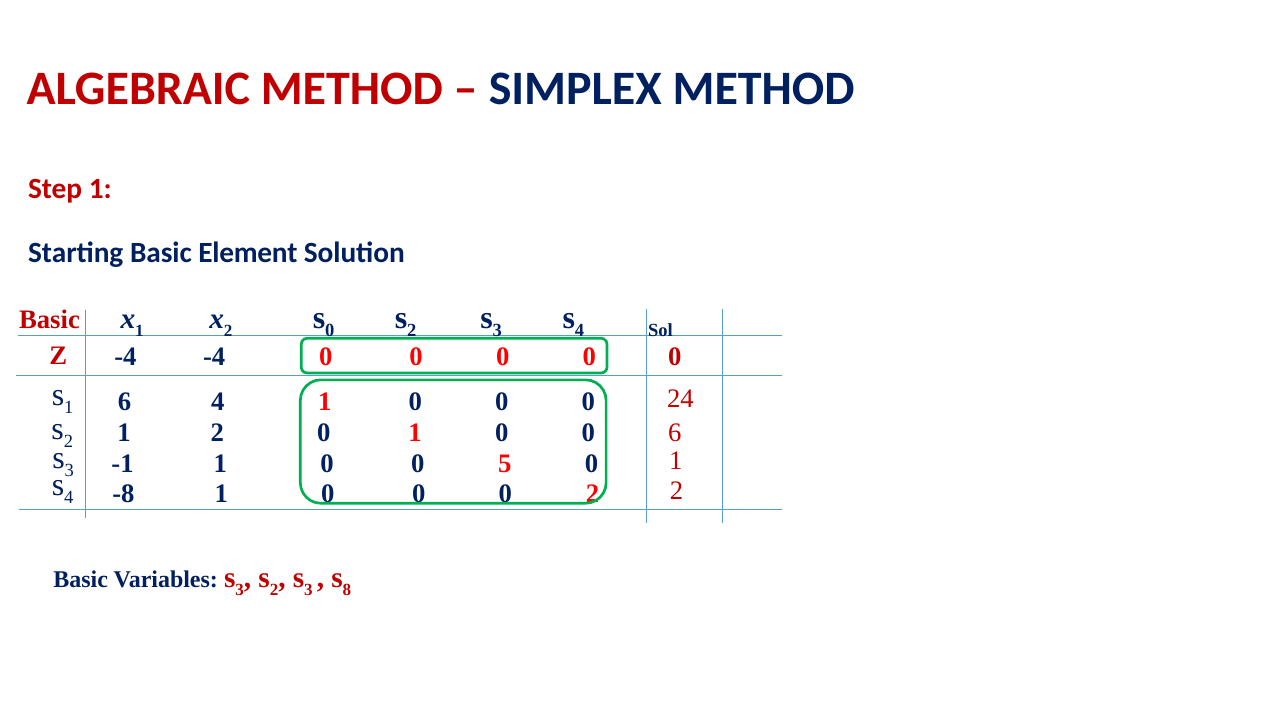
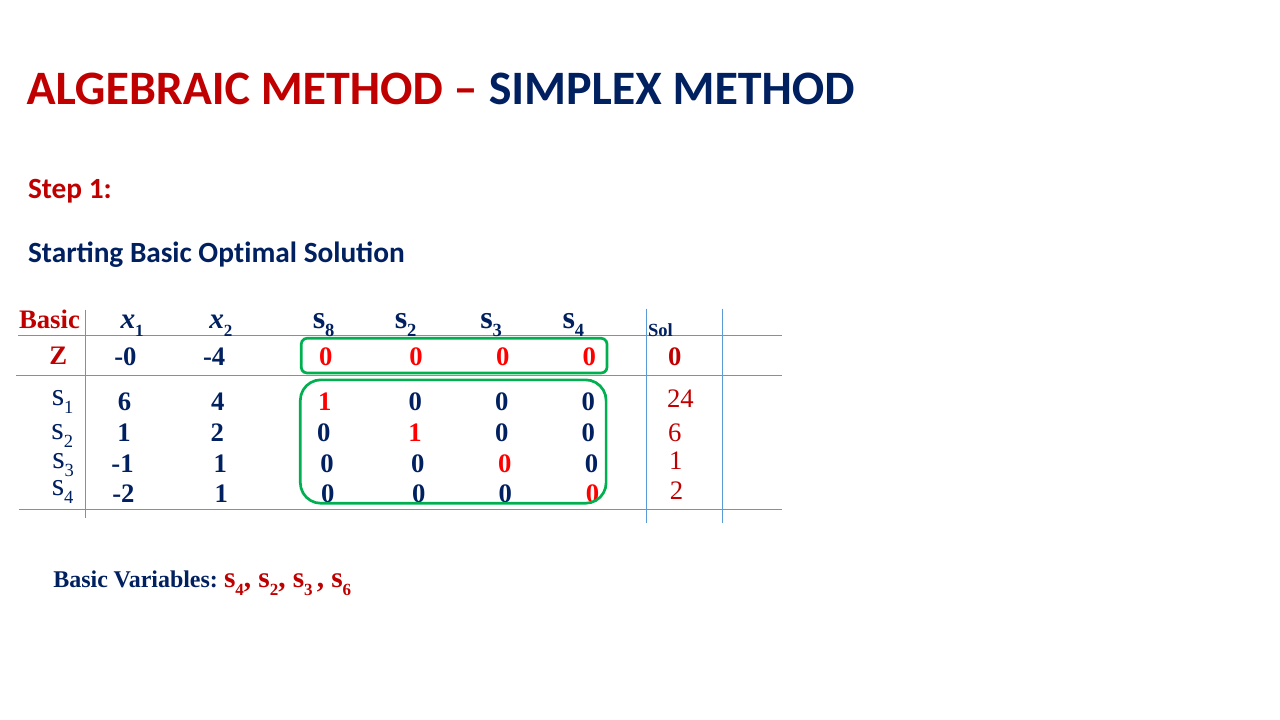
Element: Element -> Optimal
0 at (330, 331): 0 -> 8
-4 at (125, 357): -4 -> -0
5 at (505, 464): 5 -> 0
-8: -8 -> -2
2 at (593, 494): 2 -> 0
3 at (240, 589): 3 -> 4
8 at (347, 589): 8 -> 6
